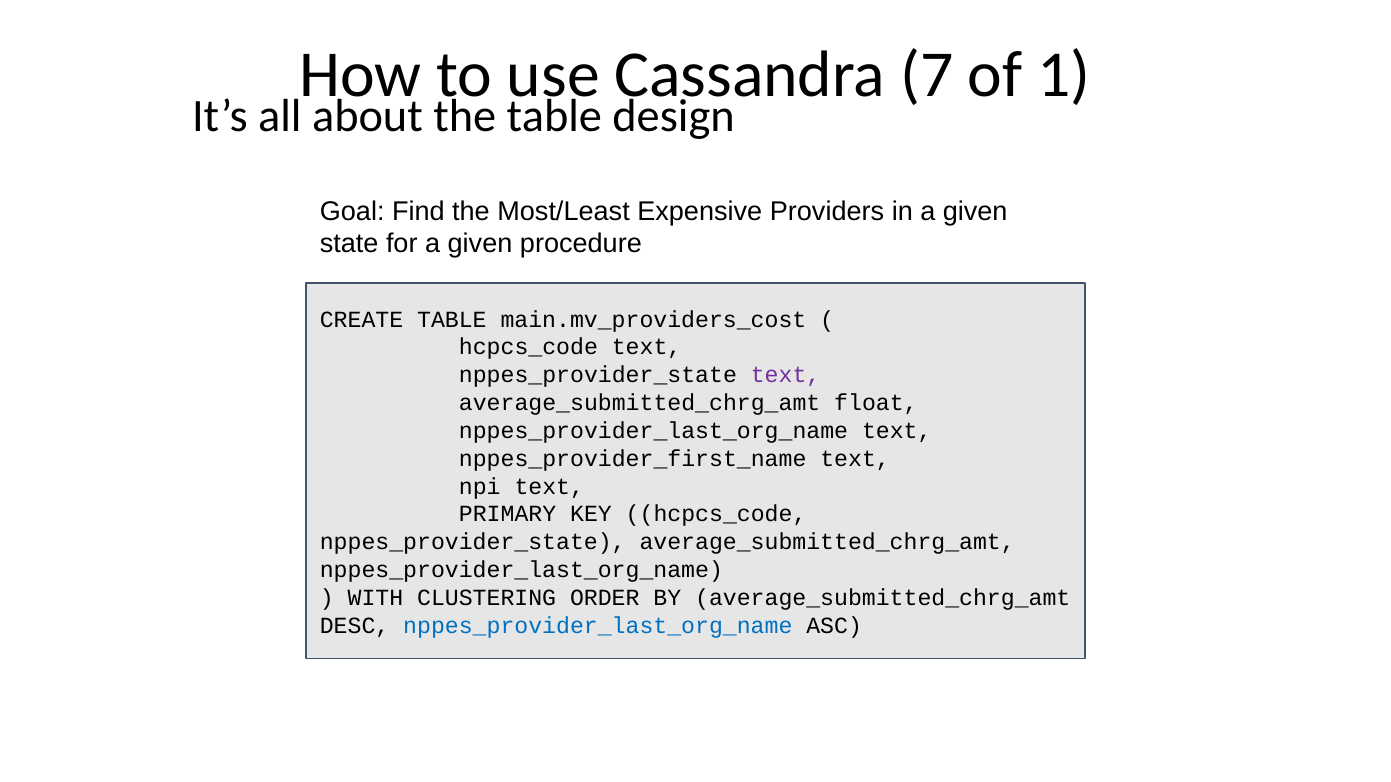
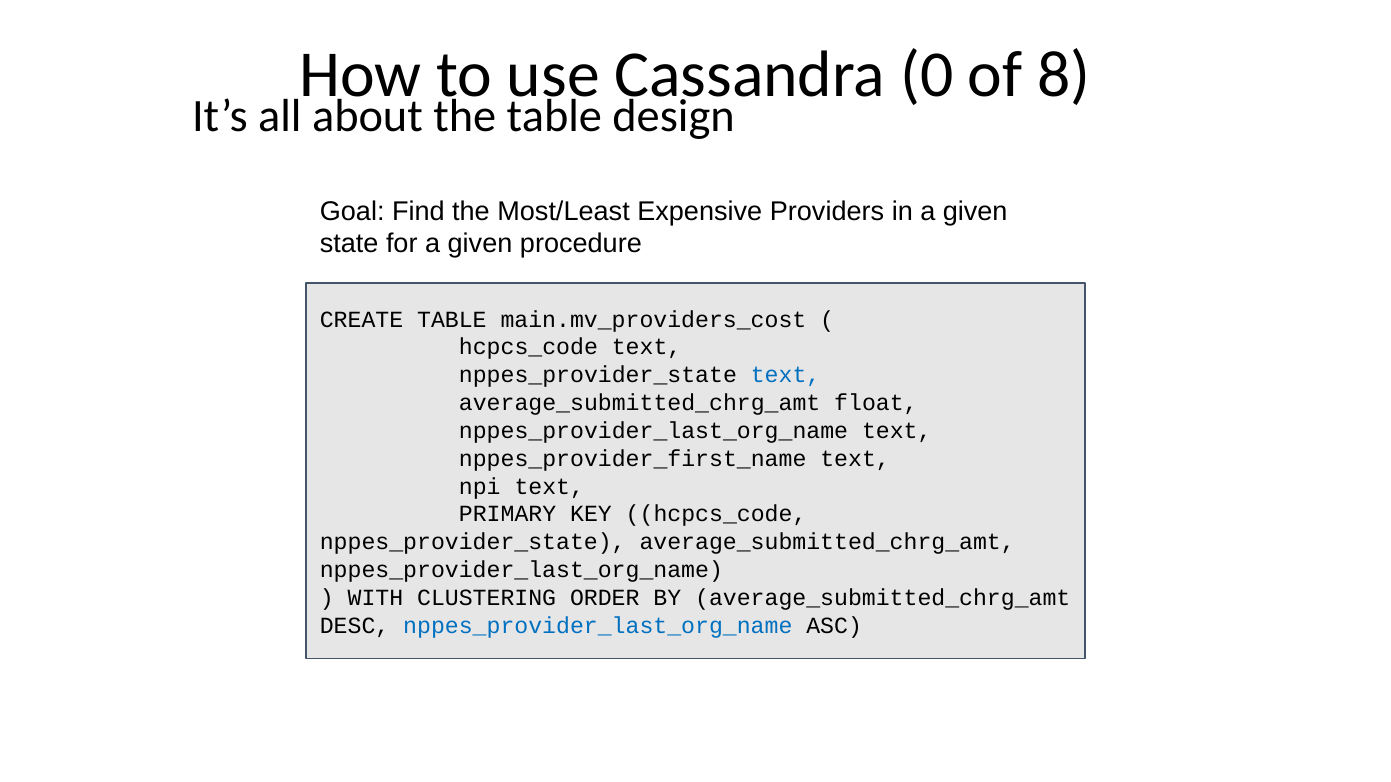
7: 7 -> 0
1: 1 -> 8
text at (786, 375) colour: purple -> blue
